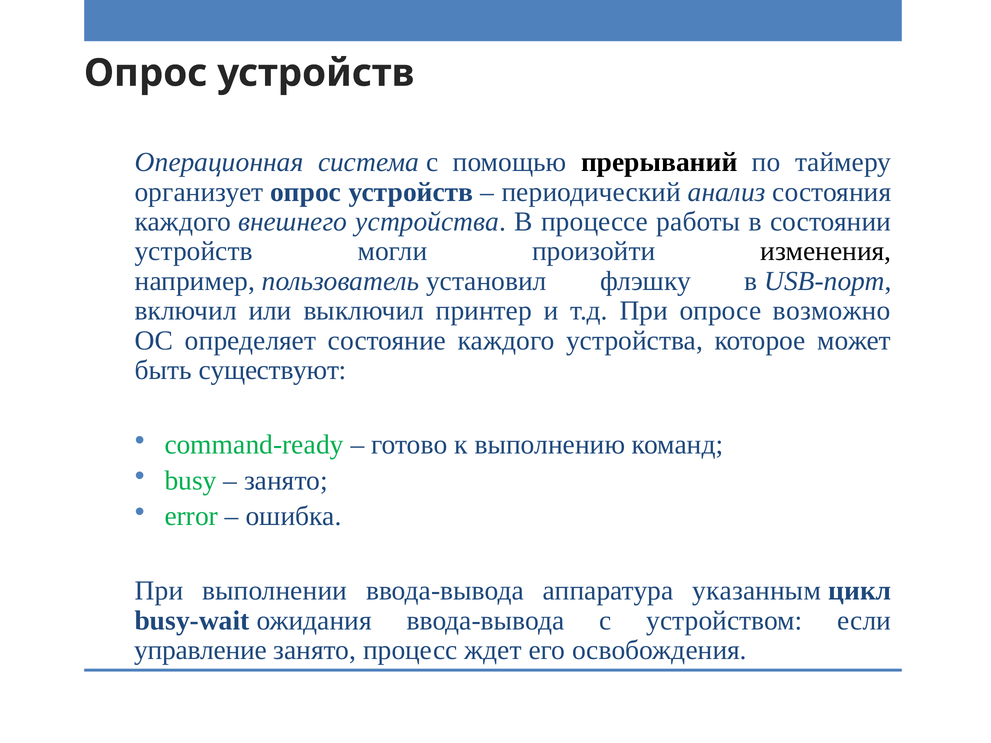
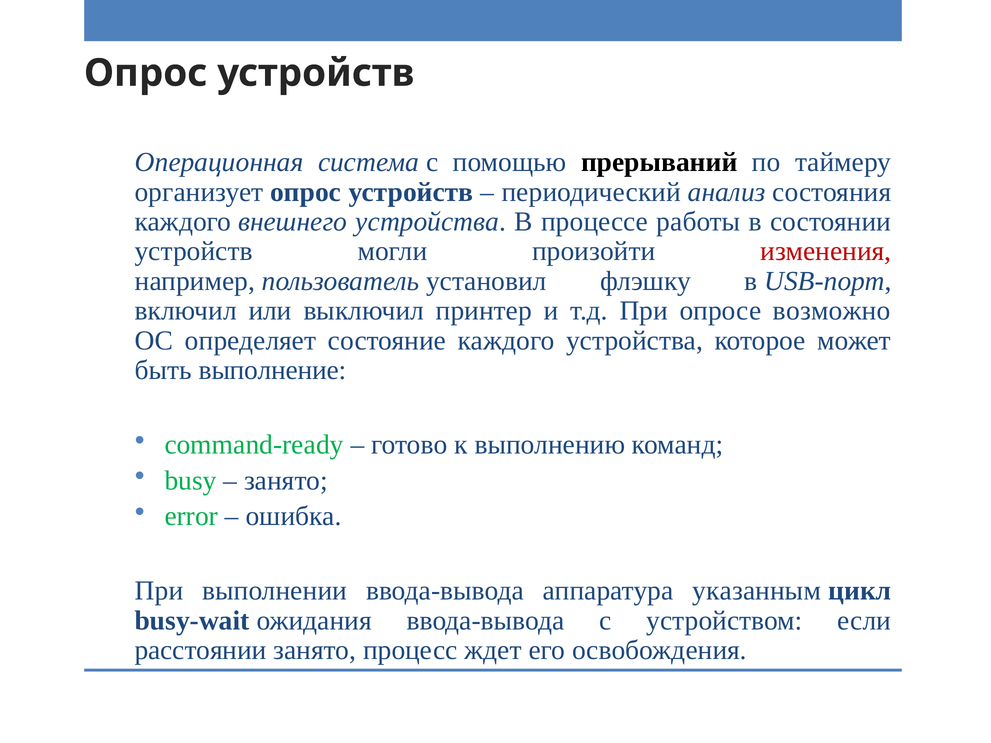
изменения colour: black -> red
существуют: существуют -> выполнение
управление: управление -> расстоянии
